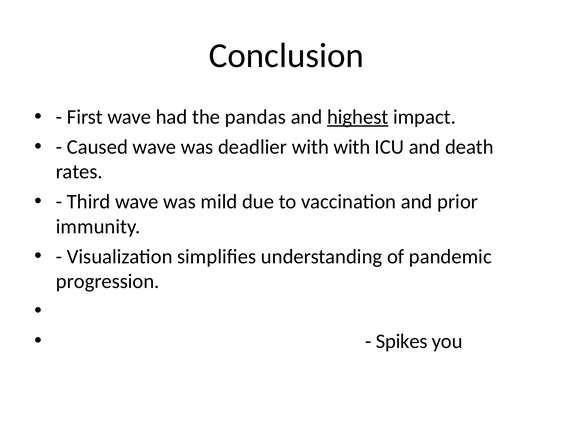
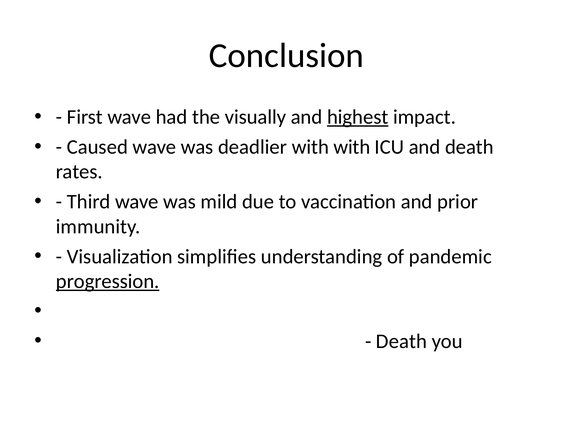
pandas: pandas -> visually
progression underline: none -> present
Spikes at (402, 341): Spikes -> Death
